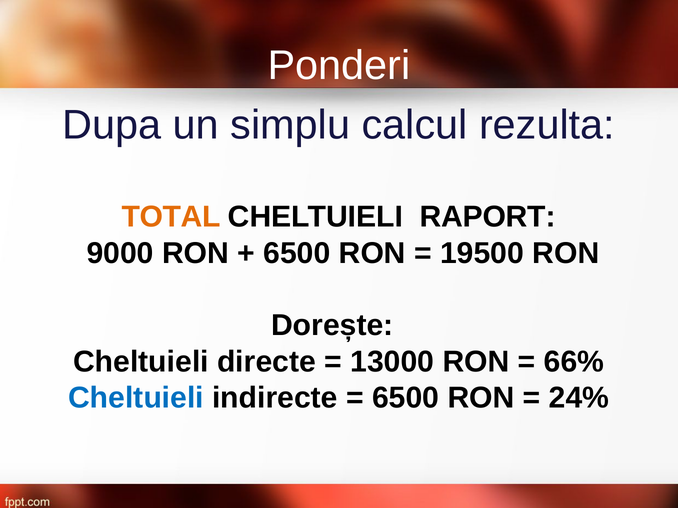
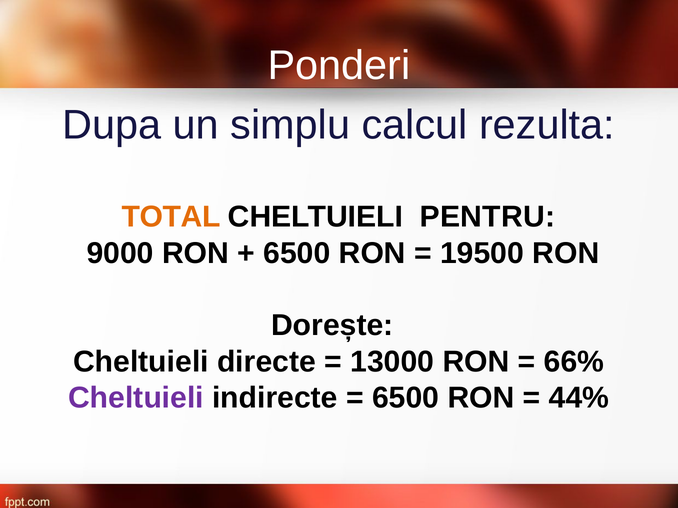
RAPORT: RAPORT -> PENTRU
Cheltuieli at (136, 398) colour: blue -> purple
24%: 24% -> 44%
